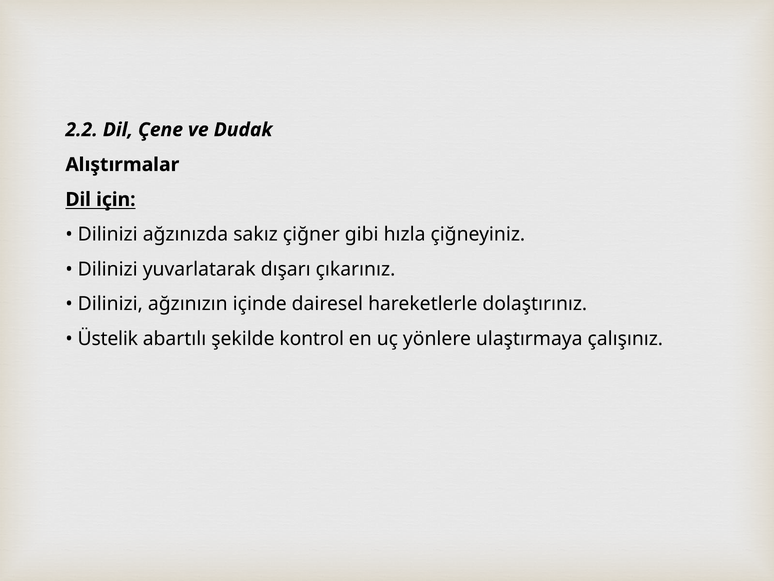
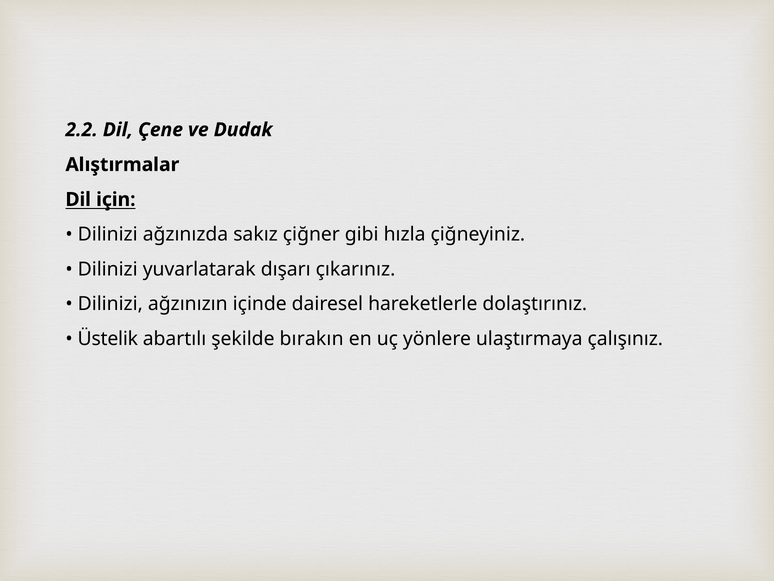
kontrol: kontrol -> bırakın
